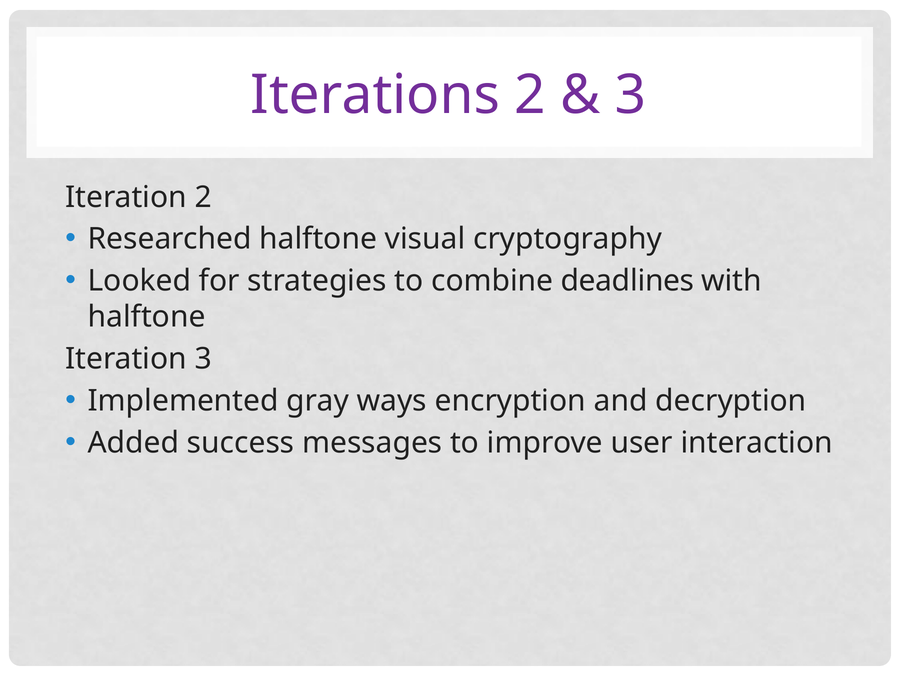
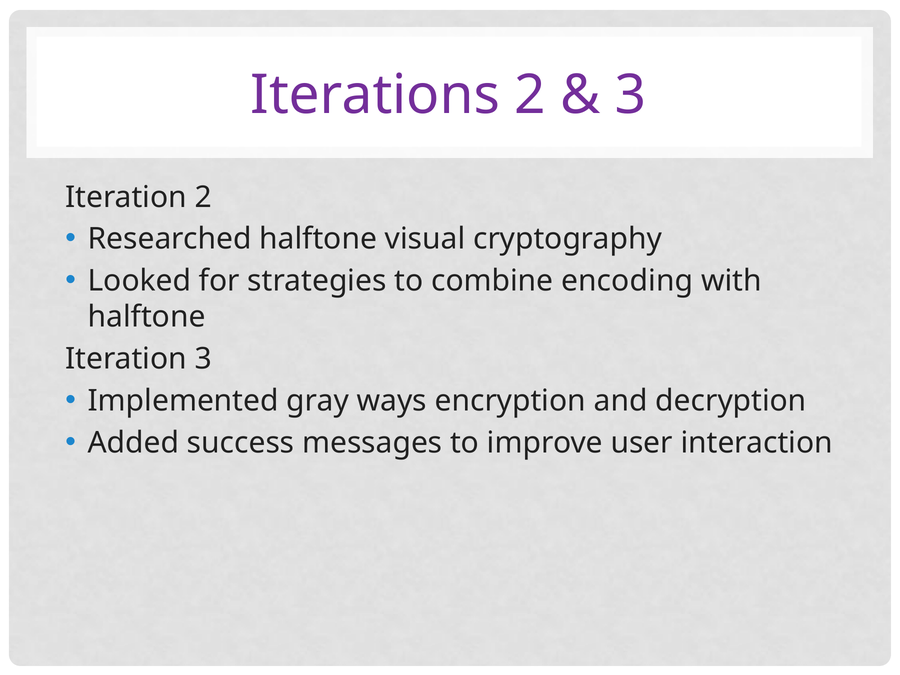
deadlines: deadlines -> encoding
